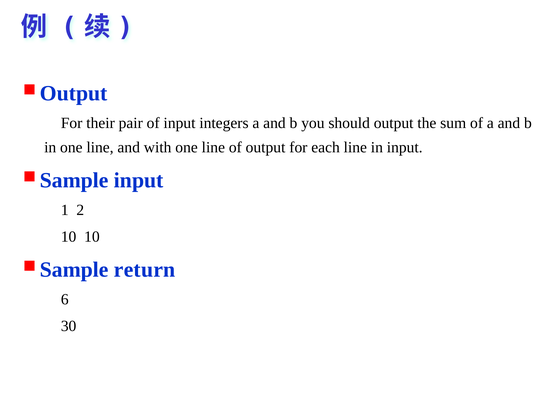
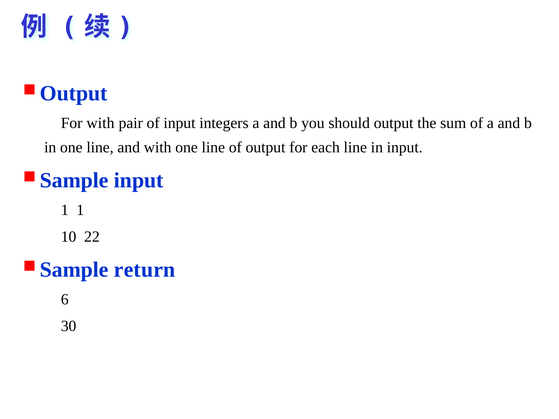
For their: their -> with
1 2: 2 -> 1
10 10: 10 -> 22
